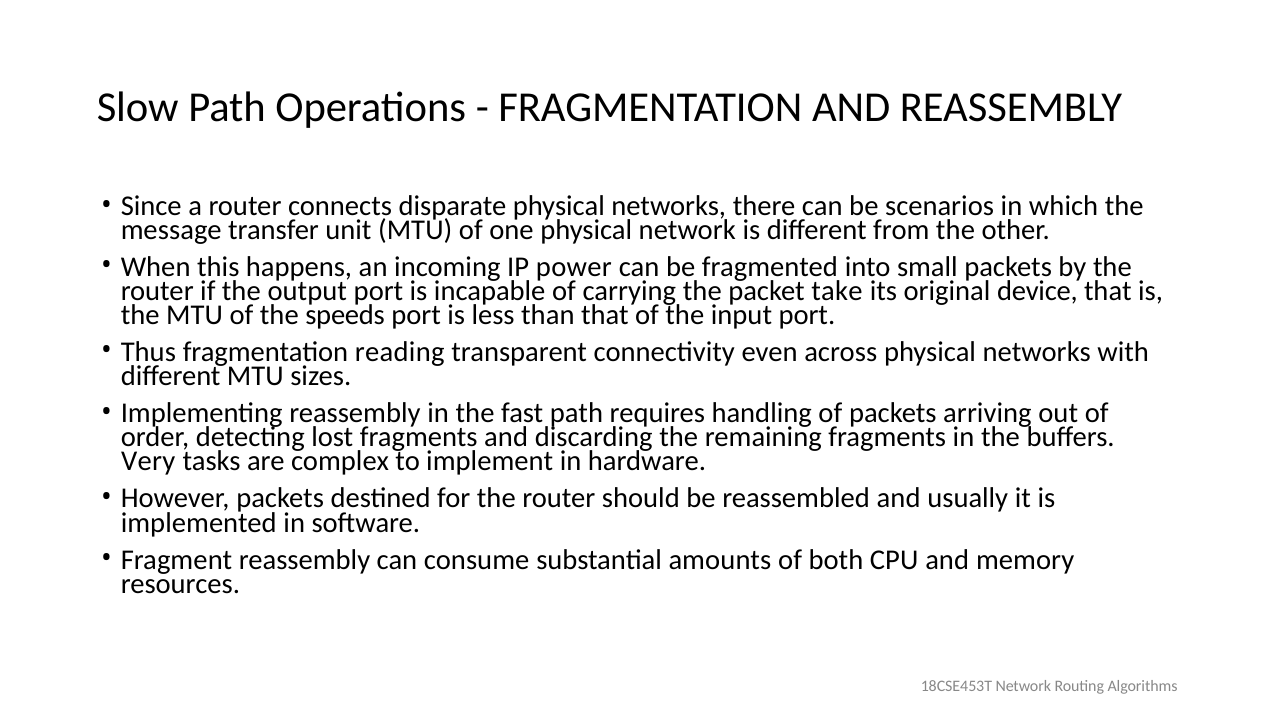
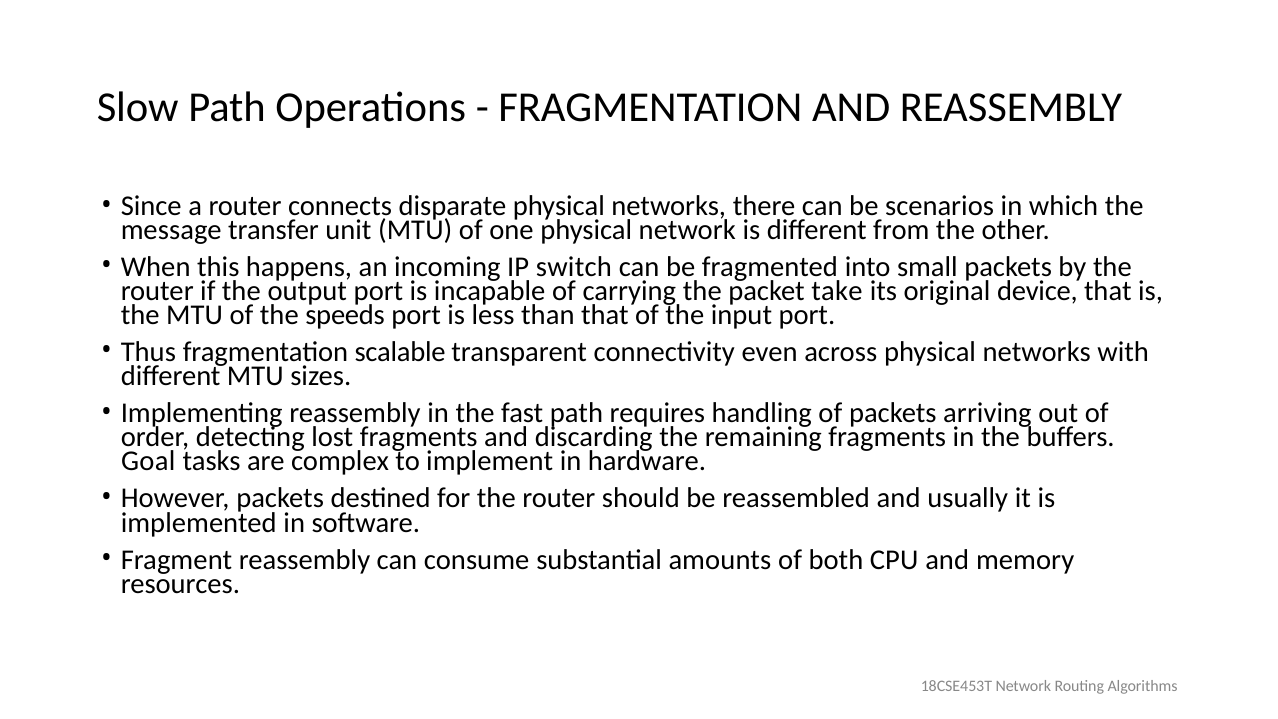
power: power -> switch
reading: reading -> scalable
Very: Very -> Goal
